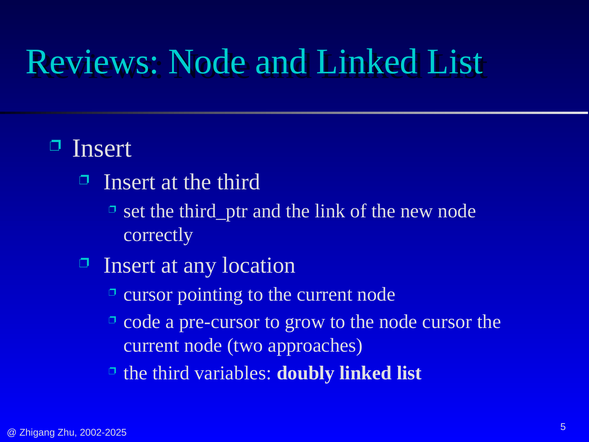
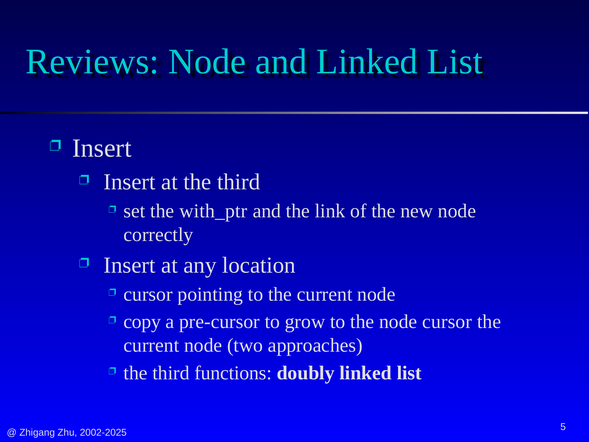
third_ptr: third_ptr -> with_ptr
code: code -> copy
variables: variables -> functions
